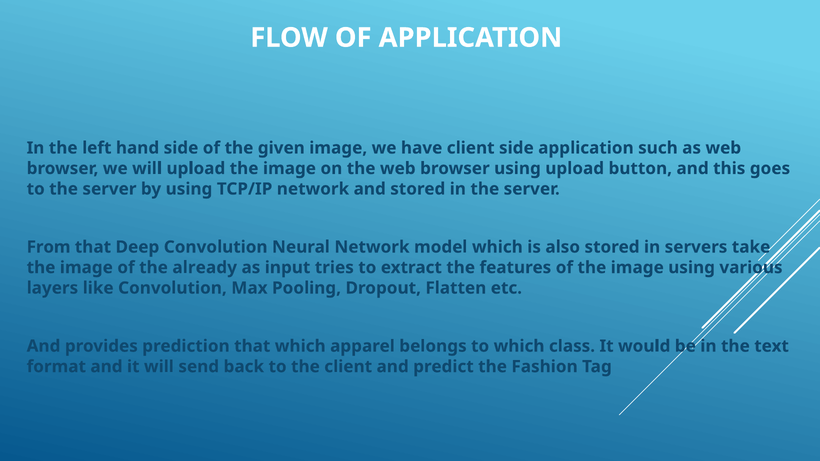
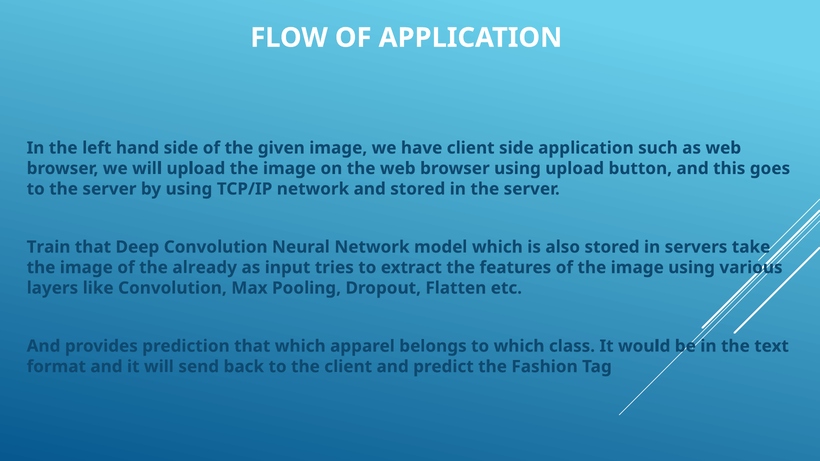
From: From -> Train
